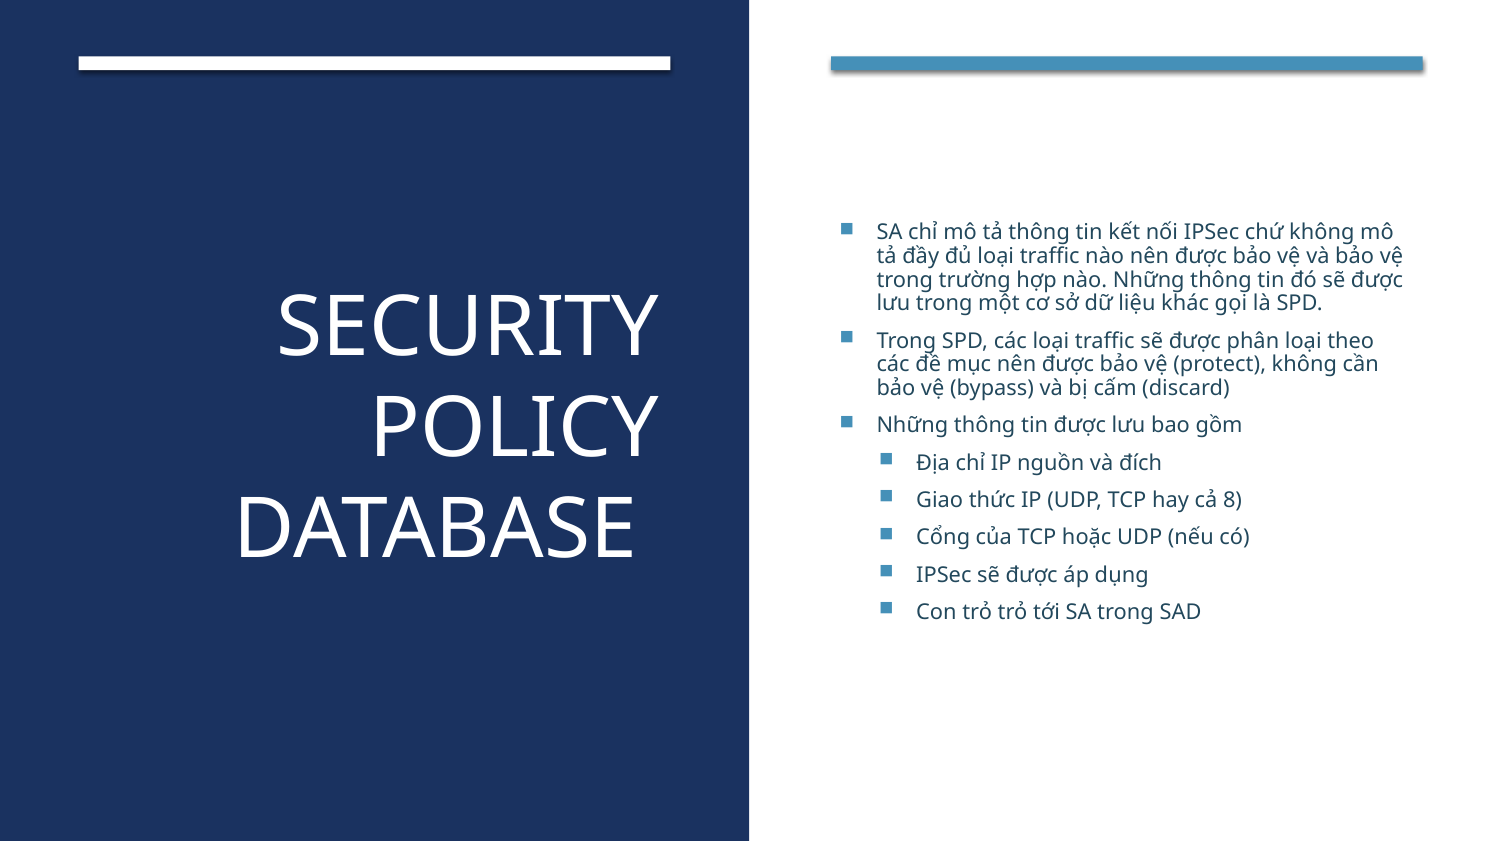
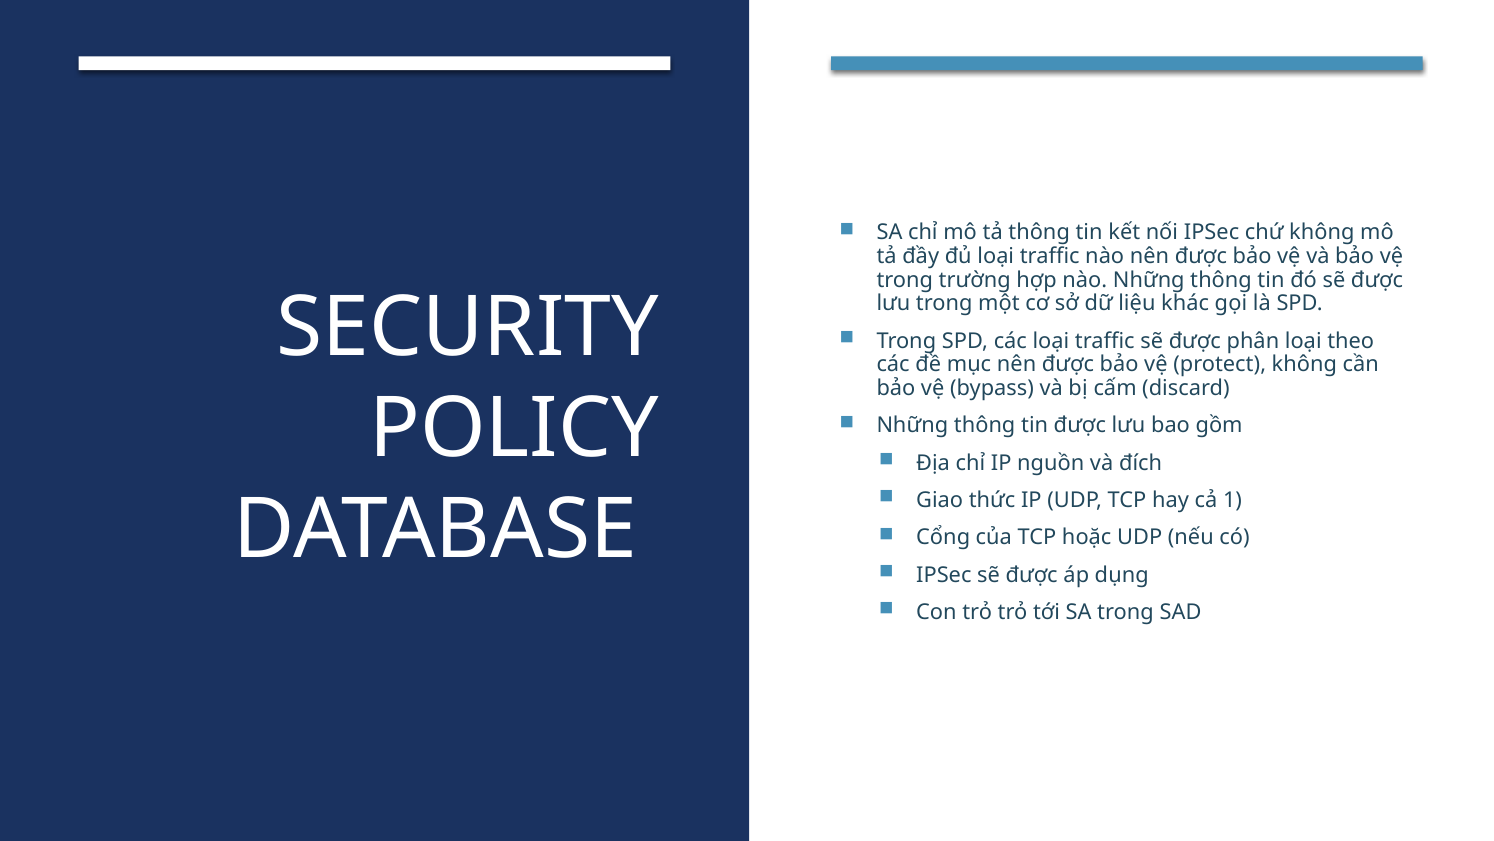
8: 8 -> 1
